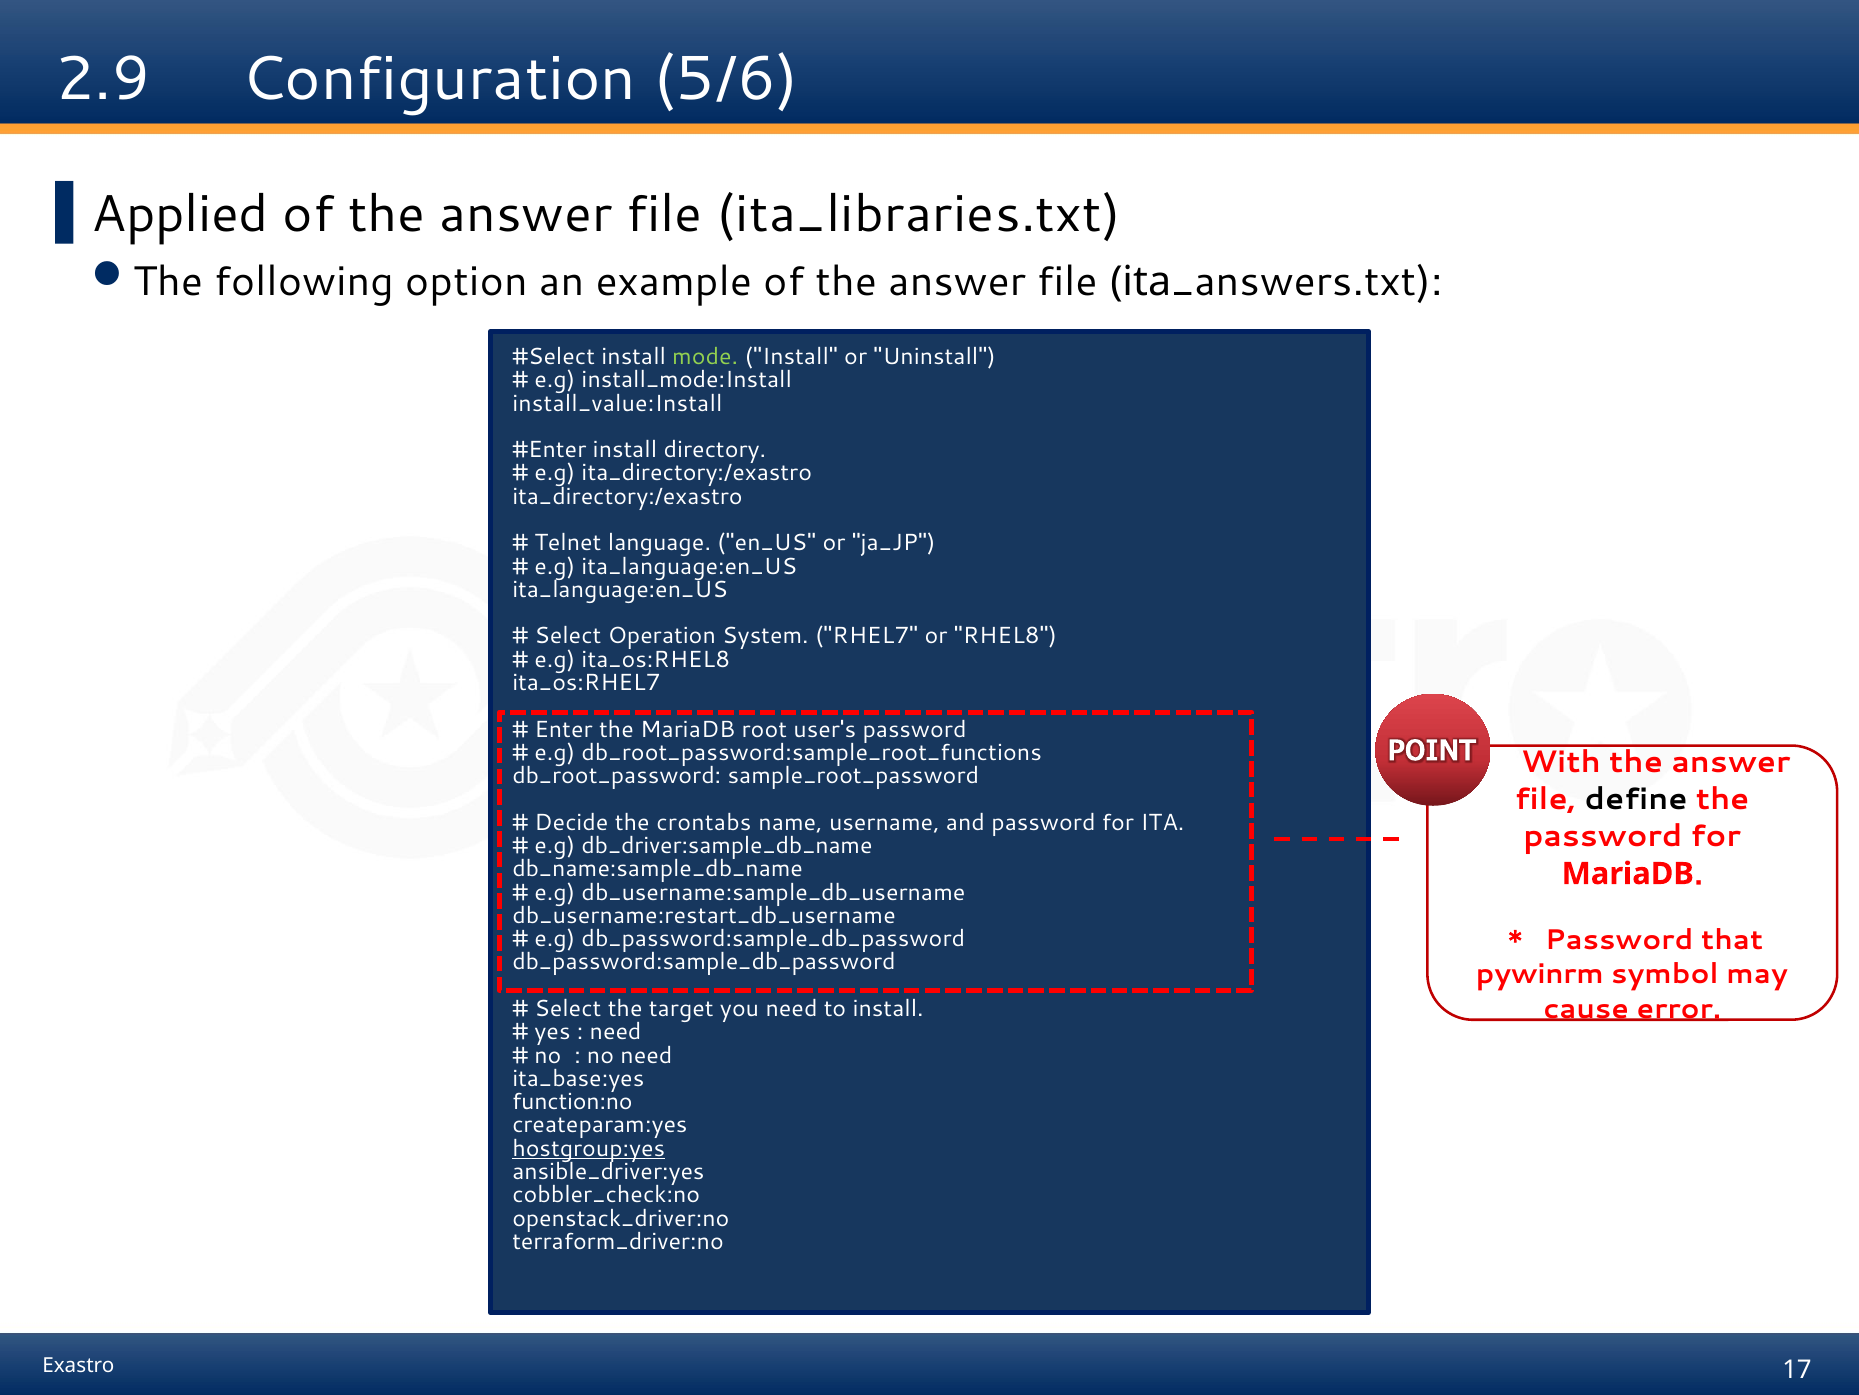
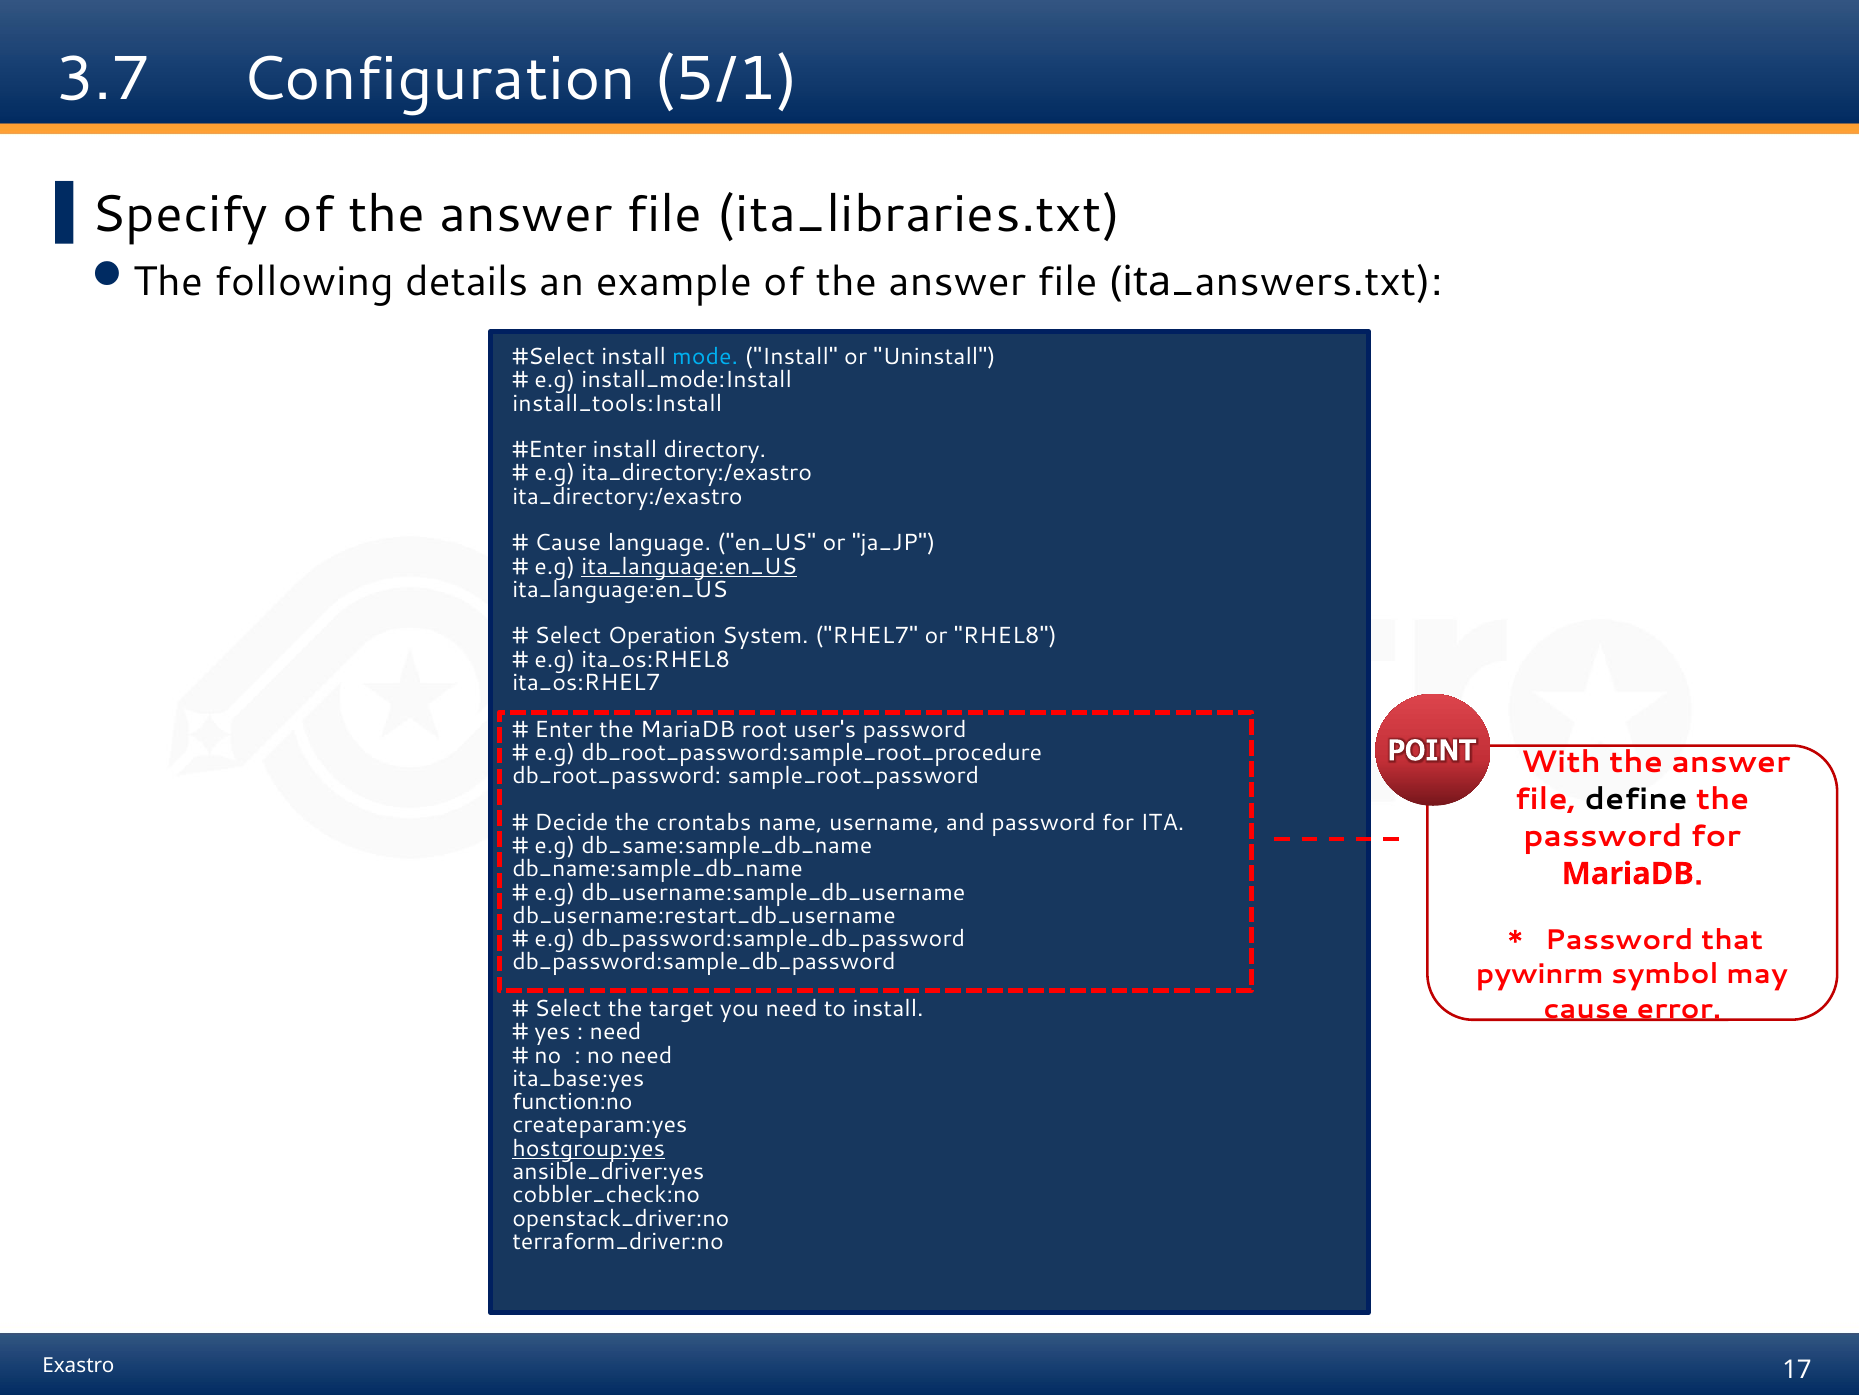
2.9: 2.9 -> 3.7
5/6: 5/6 -> 5/1
Applied: Applied -> Specify
option: option -> details
mode colour: light green -> light blue
install_value:Install: install_value:Install -> install_tools:Install
Telnet at (568, 543): Telnet -> Cause
ita_language:en_US at (689, 566) underline: none -> present
db_root_password:sample_root_functions: db_root_password:sample_root_functions -> db_root_password:sample_root_procedure
db_driver:sample_db_name: db_driver:sample_db_name -> db_same:sample_db_name
